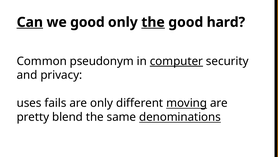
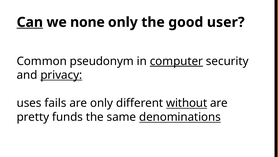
we good: good -> none
the at (153, 22) underline: present -> none
hard: hard -> user
privacy underline: none -> present
moving: moving -> without
blend: blend -> funds
